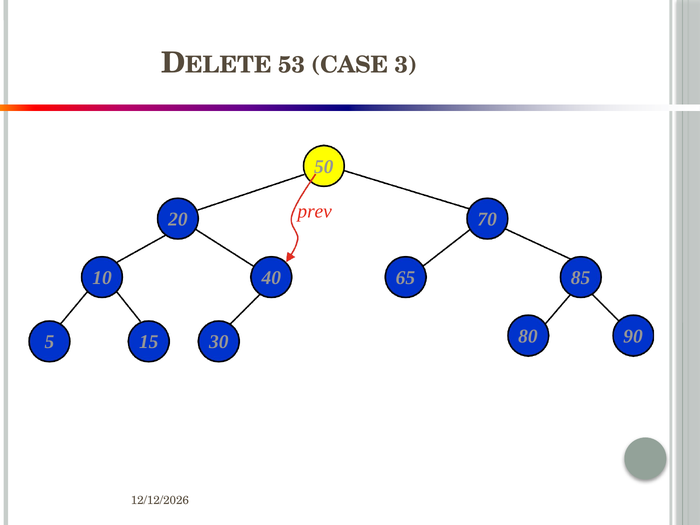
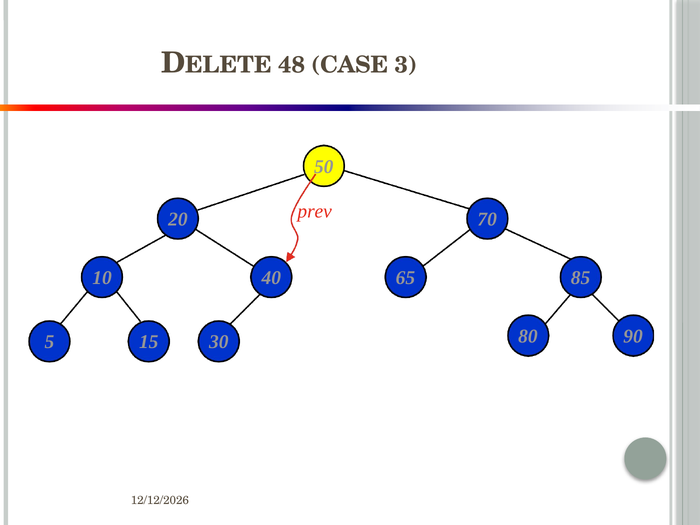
53: 53 -> 48
